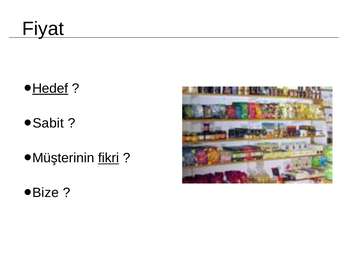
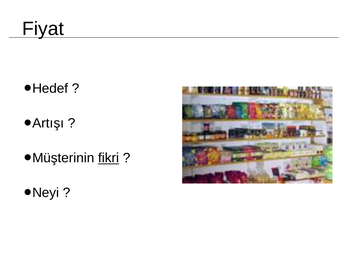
Hedef underline: present -> none
Sabit: Sabit -> Artışı
Bize: Bize -> Neyi
